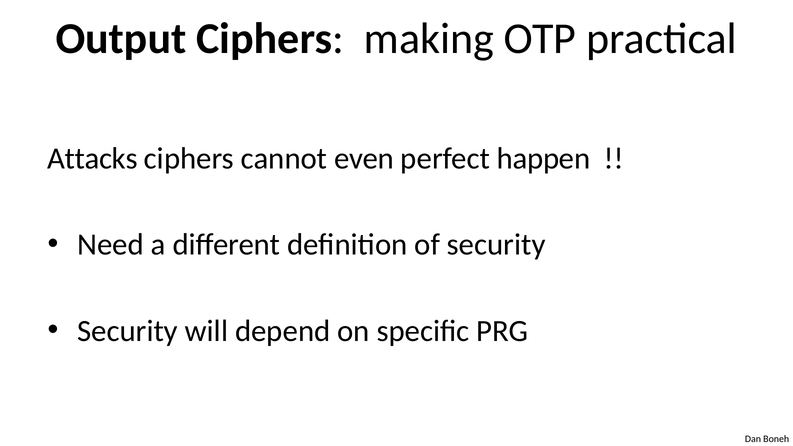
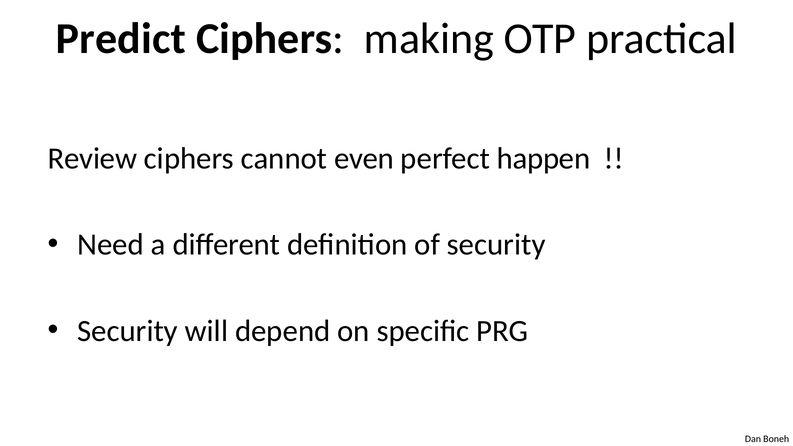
Output: Output -> Predict
Attacks: Attacks -> Review
